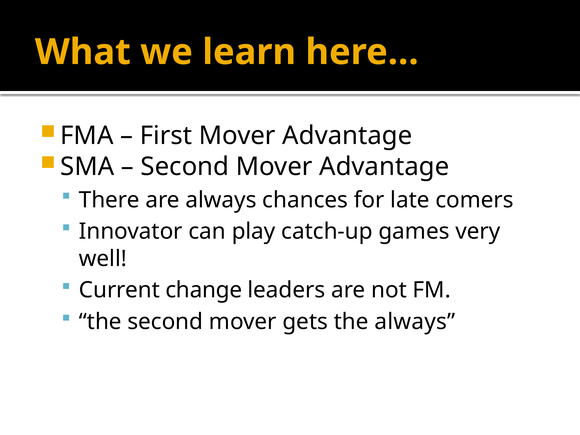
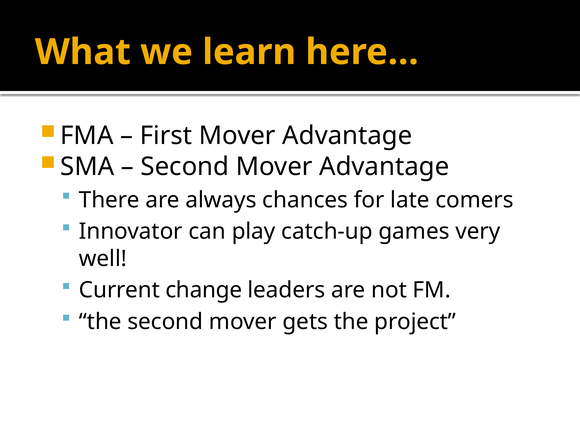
the always: always -> project
